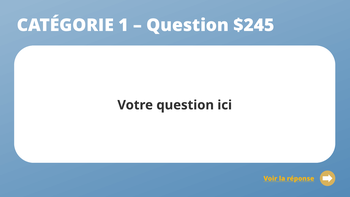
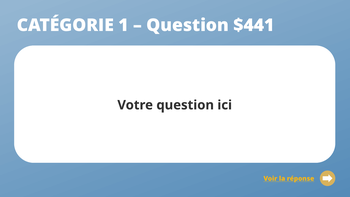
$245: $245 -> $441
